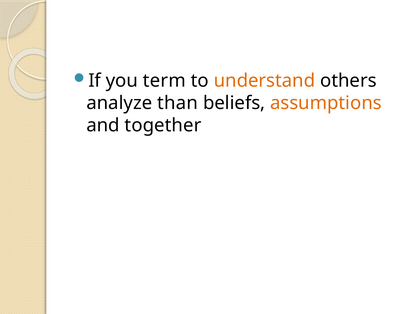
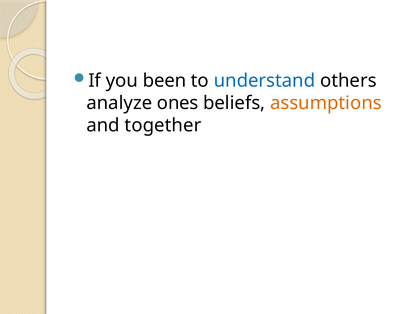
term: term -> been
understand colour: orange -> blue
than: than -> ones
